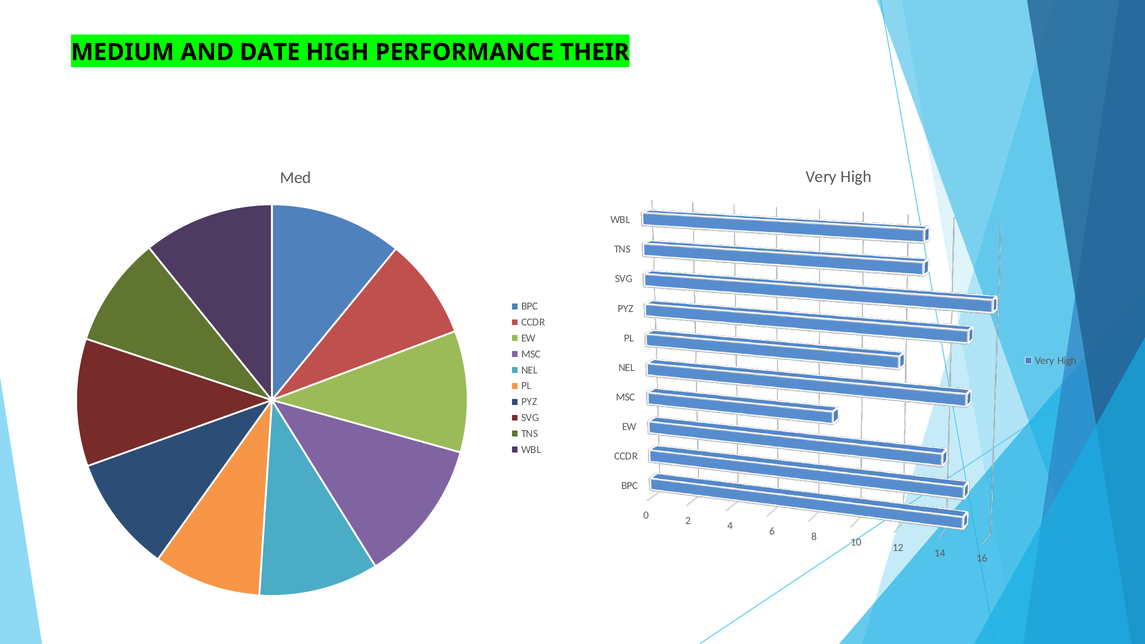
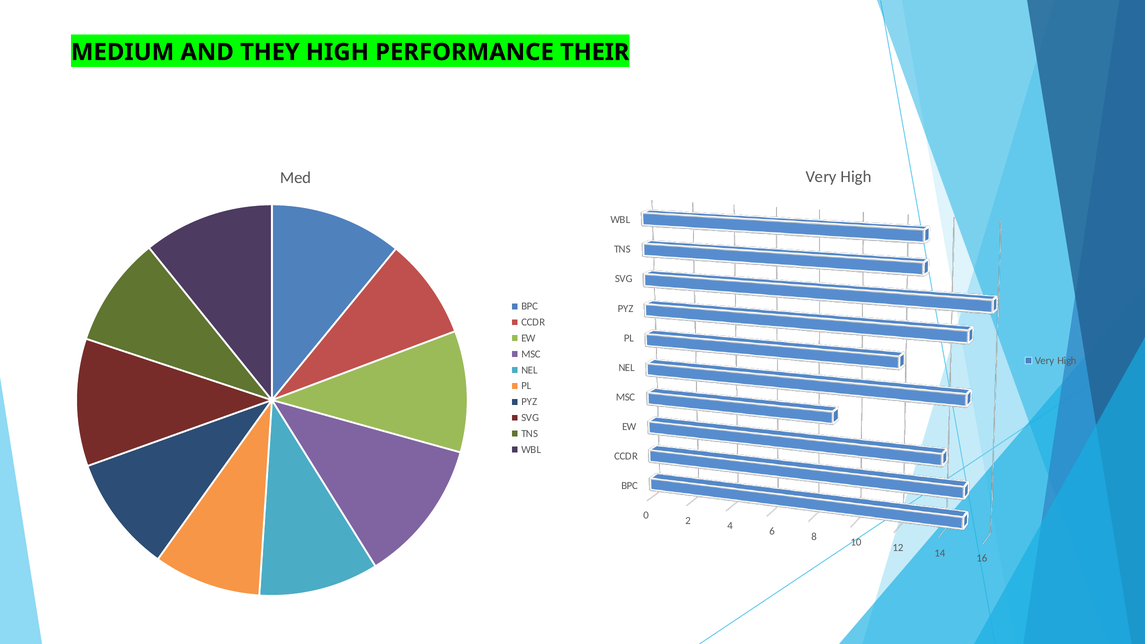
DATE: DATE -> THEY
